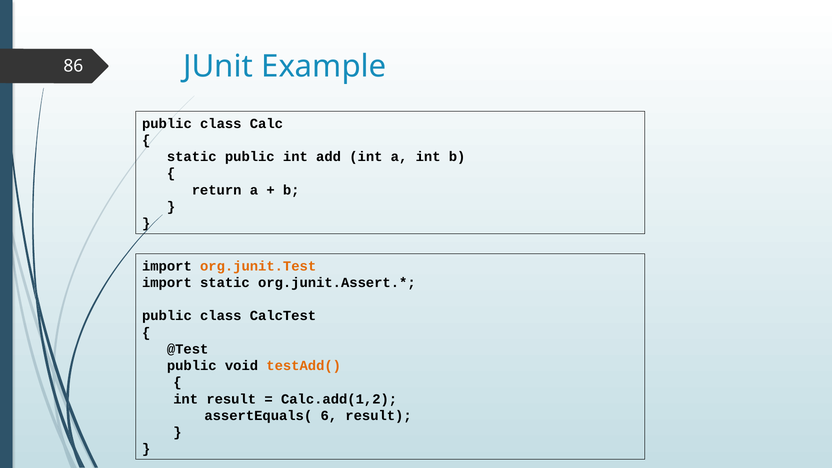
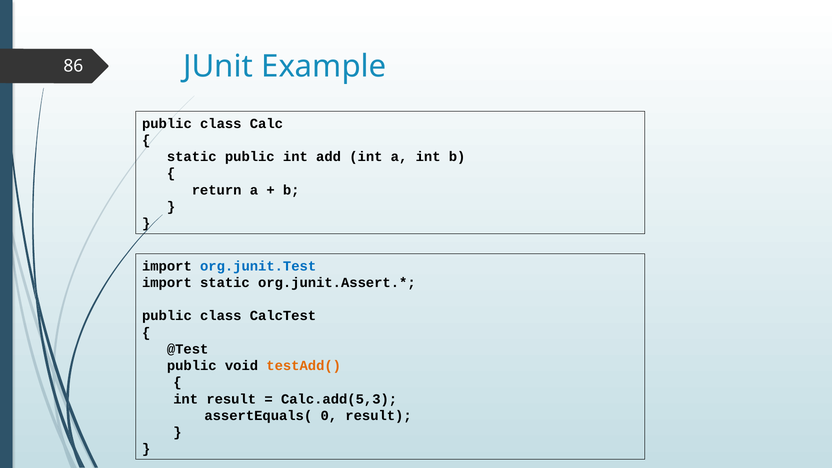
org.junit.Test colour: orange -> blue
Calc.add(1,2: Calc.add(1,2 -> Calc.add(5,3
6: 6 -> 0
